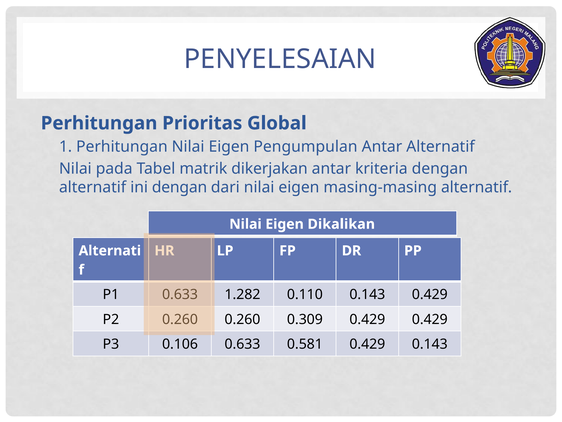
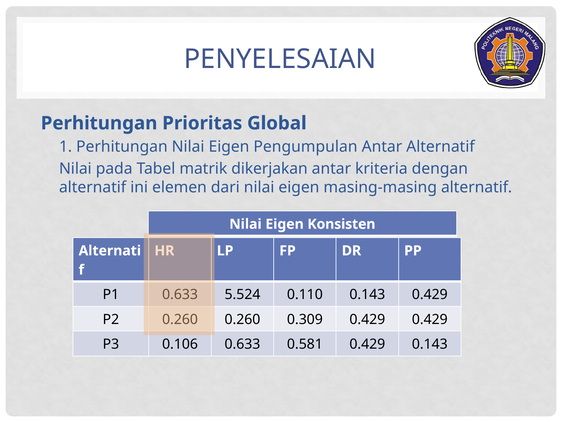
ini dengan: dengan -> elemen
Dikalikan: Dikalikan -> Konsisten
1.282: 1.282 -> 5.524
